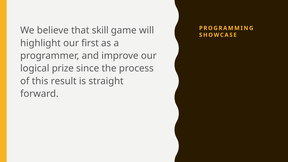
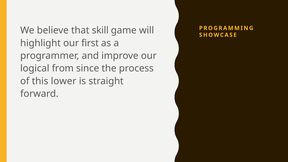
prize: prize -> from
result: result -> lower
